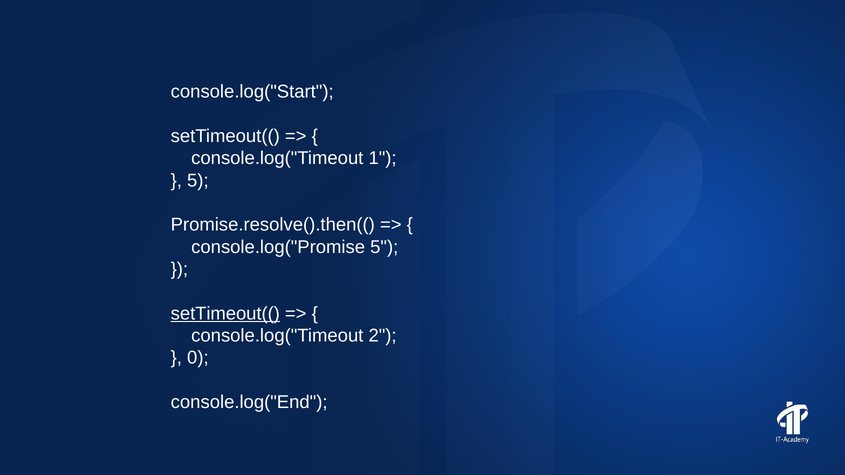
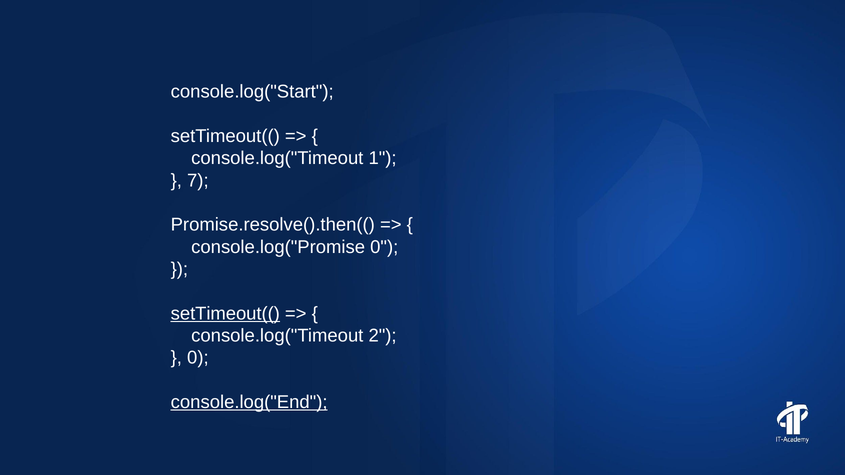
5 at (198, 181): 5 -> 7
console.log("Promise 5: 5 -> 0
console.log("End underline: none -> present
